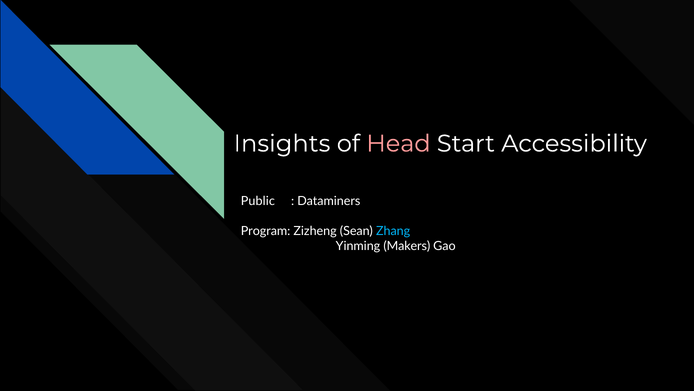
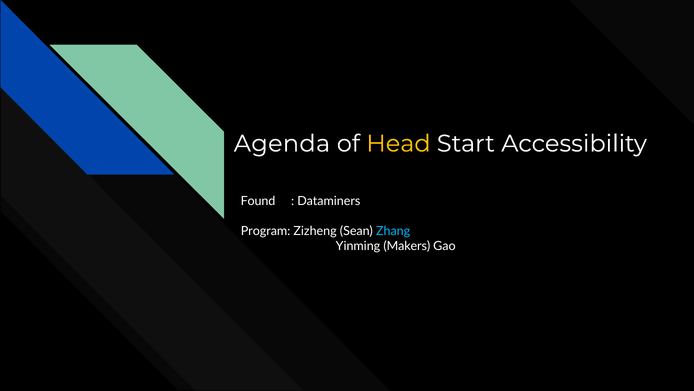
Insights: Insights -> Agenda
Head colour: pink -> yellow
Public: Public -> Found
